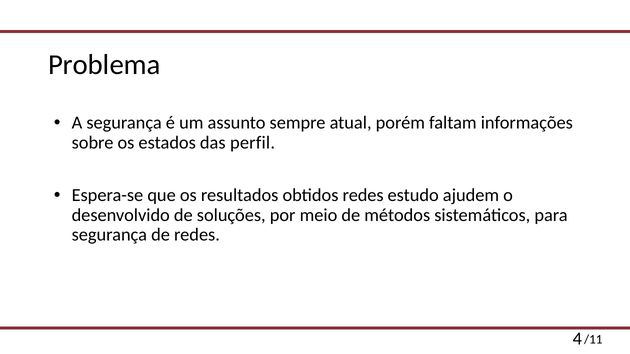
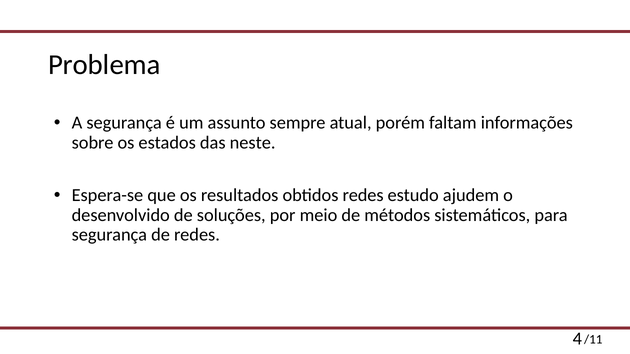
perfil: perfil -> neste
